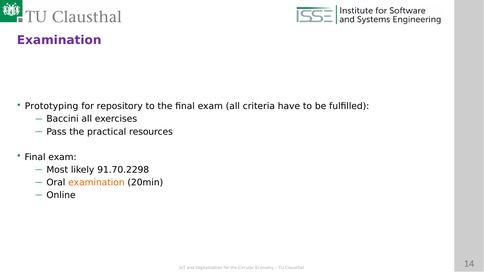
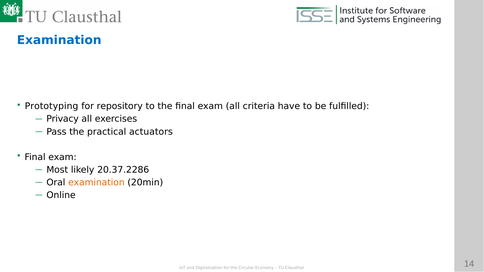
Examination at (59, 40) colour: purple -> blue
Baccini: Baccini -> Privacy
resources: resources -> actuators
91.70.2298: 91.70.2298 -> 20.37.2286
